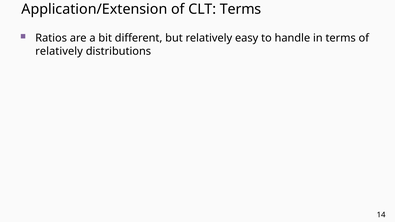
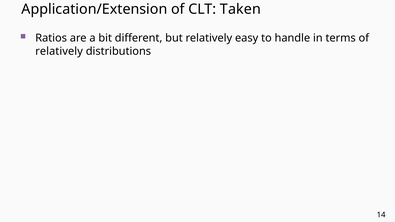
CLT Terms: Terms -> Taken
